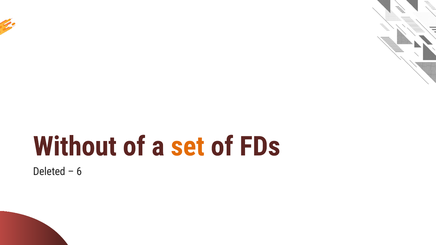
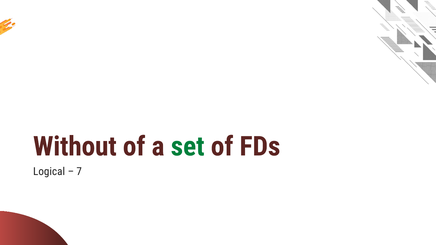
set colour: orange -> green
Deleted: Deleted -> Logical
6: 6 -> 7
